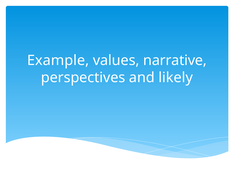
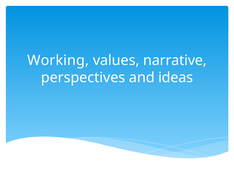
Example: Example -> Working
likely: likely -> ideas
